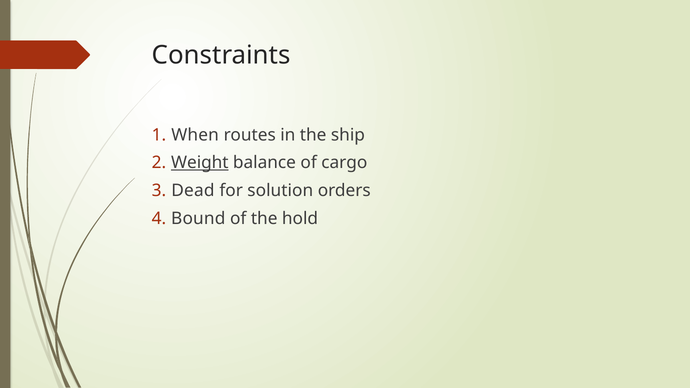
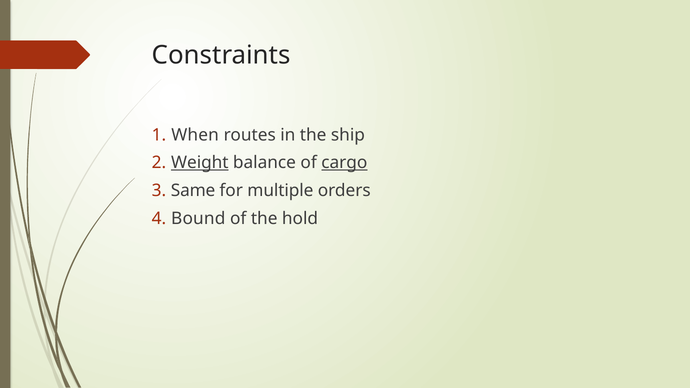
cargo underline: none -> present
Dead: Dead -> Same
solution: solution -> multiple
